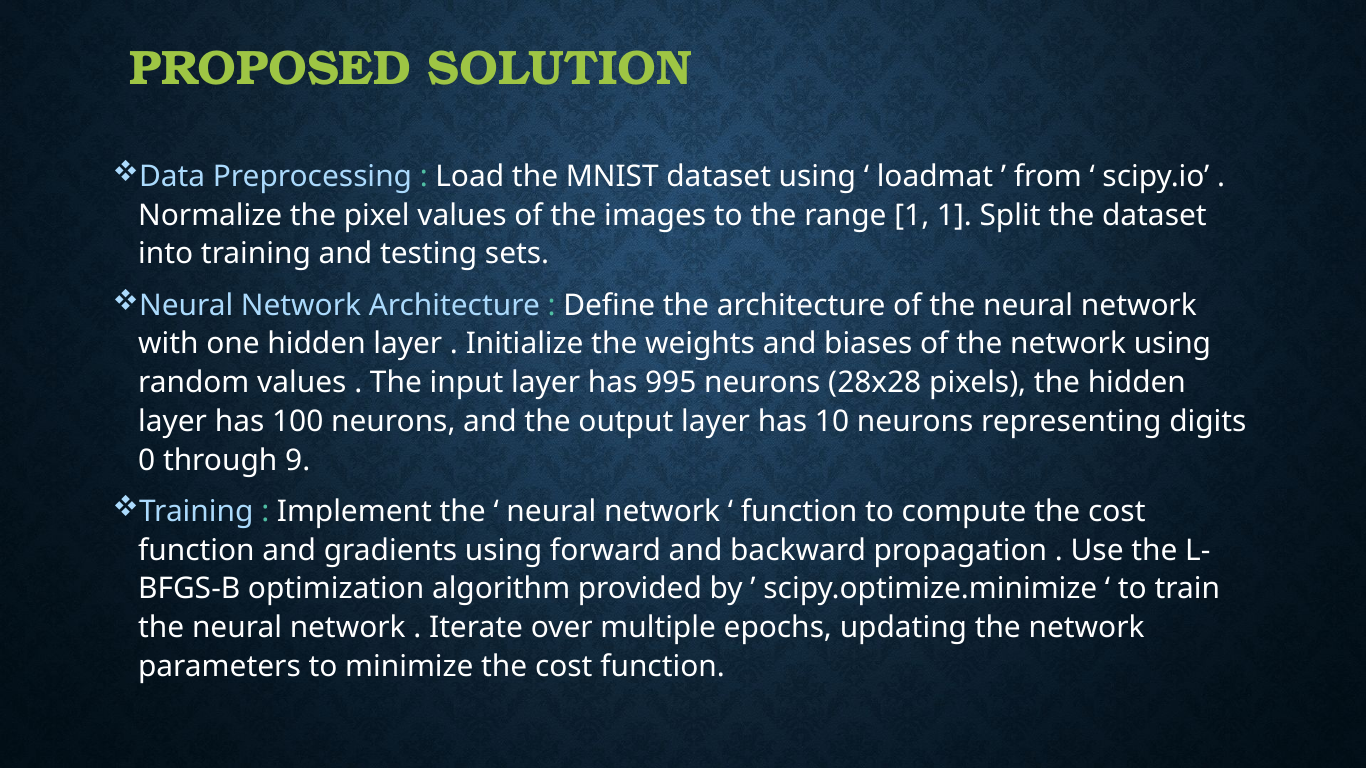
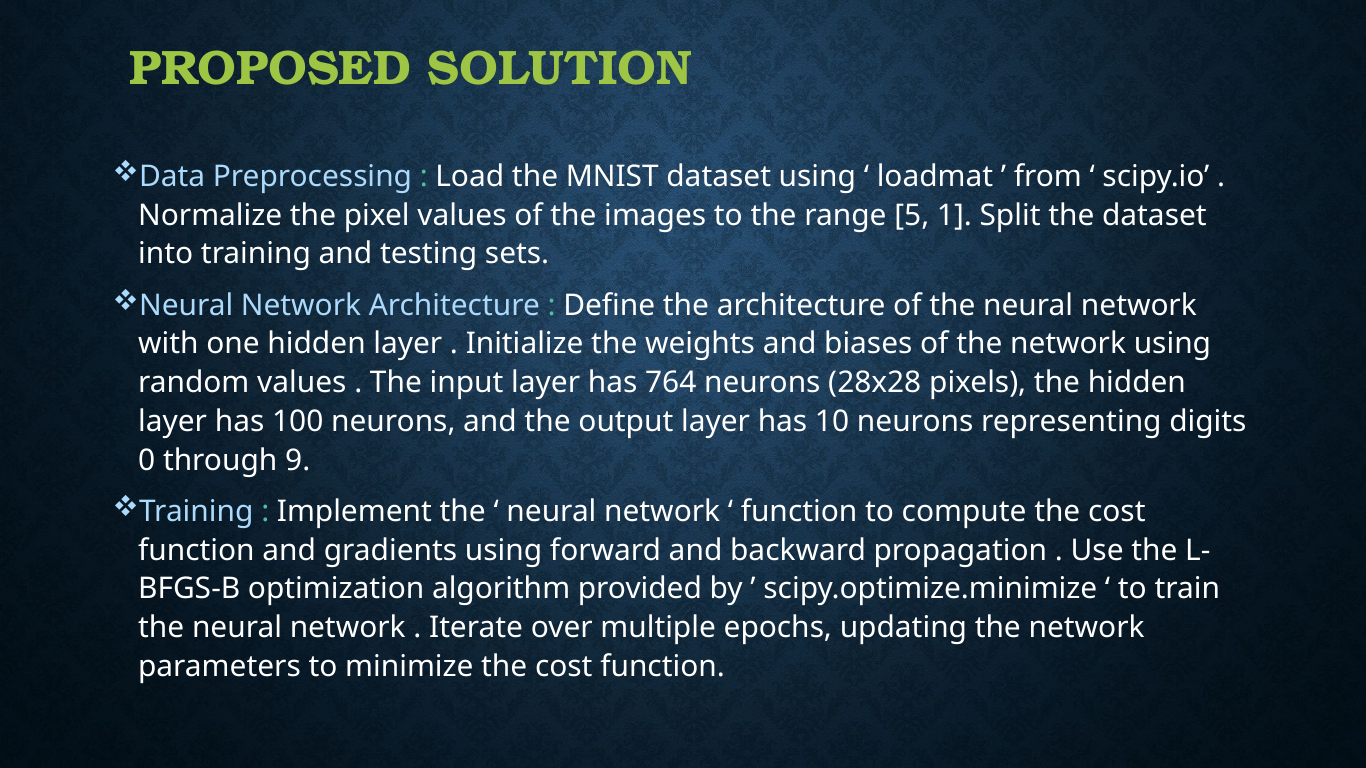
range 1: 1 -> 5
995: 995 -> 764
